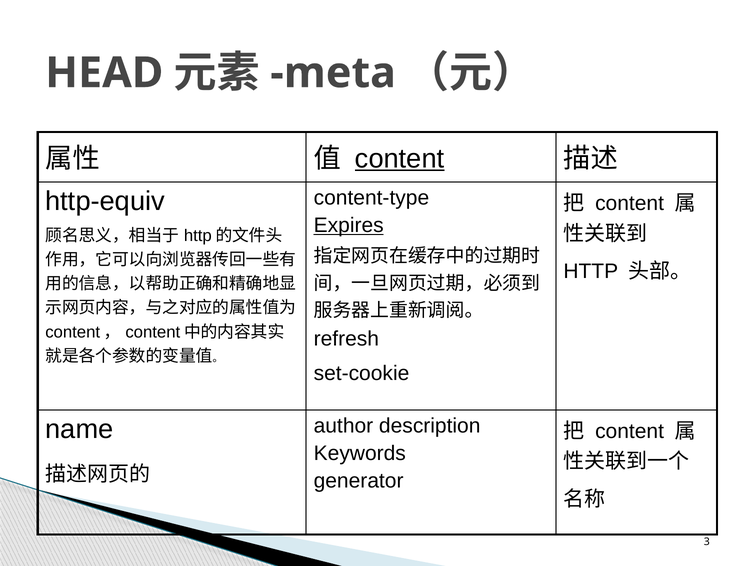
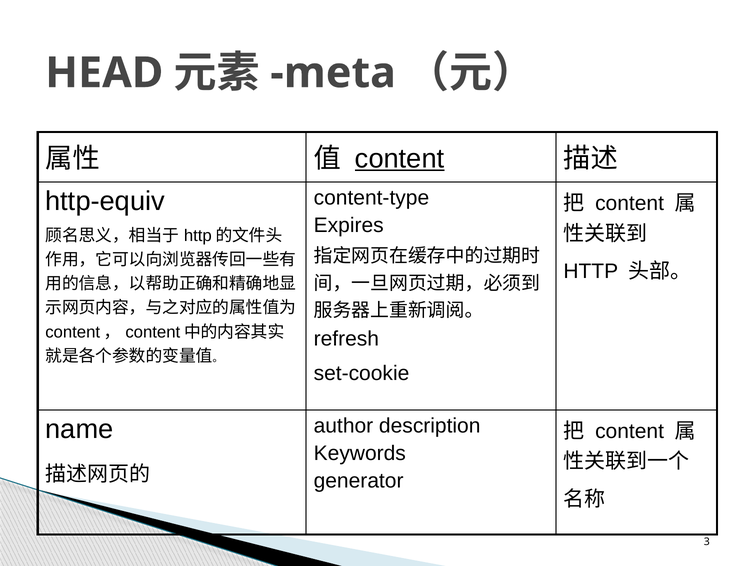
Expires underline: present -> none
